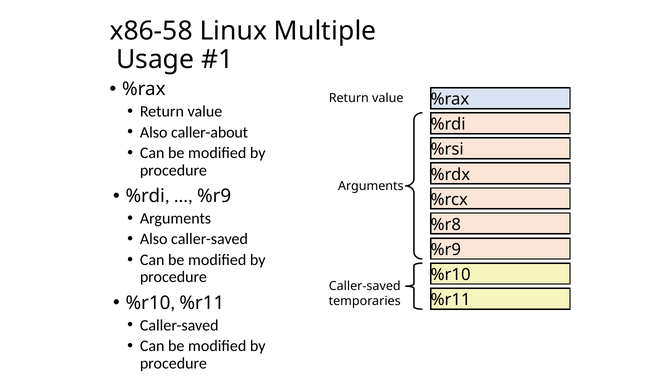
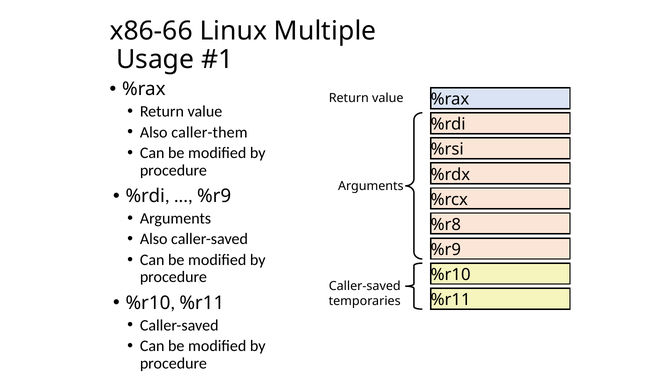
x86-58: x86-58 -> x86-66
caller-about: caller-about -> caller-them
